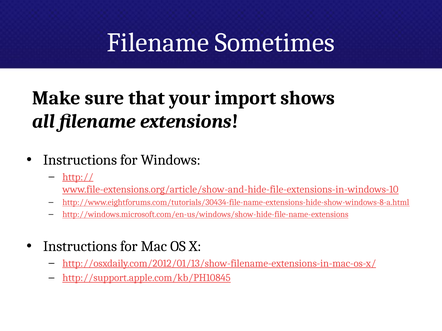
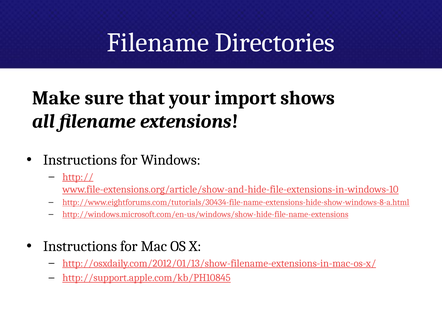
Sometimes: Sometimes -> Directories
